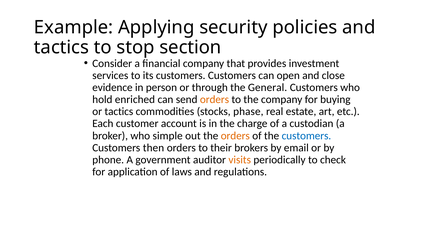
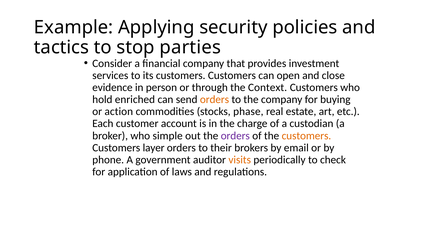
section: section -> parties
General: General -> Context
or tactics: tactics -> action
orders at (235, 135) colour: orange -> purple
customers at (306, 135) colour: blue -> orange
then: then -> layer
